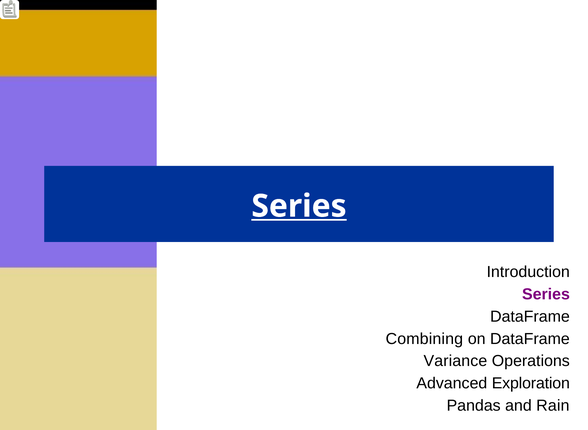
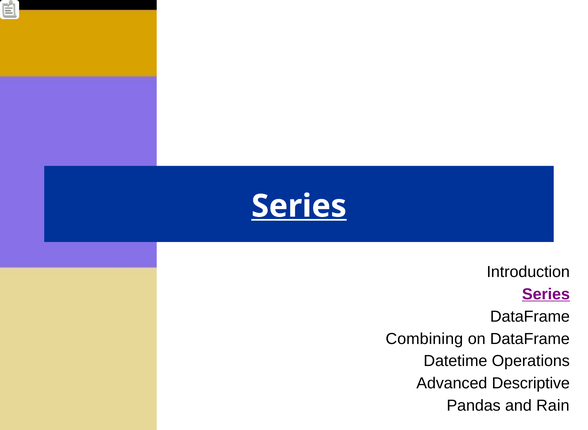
Series at (546, 294) underline: none -> present
Variance: Variance -> Datetime
Exploration: Exploration -> Descriptive
